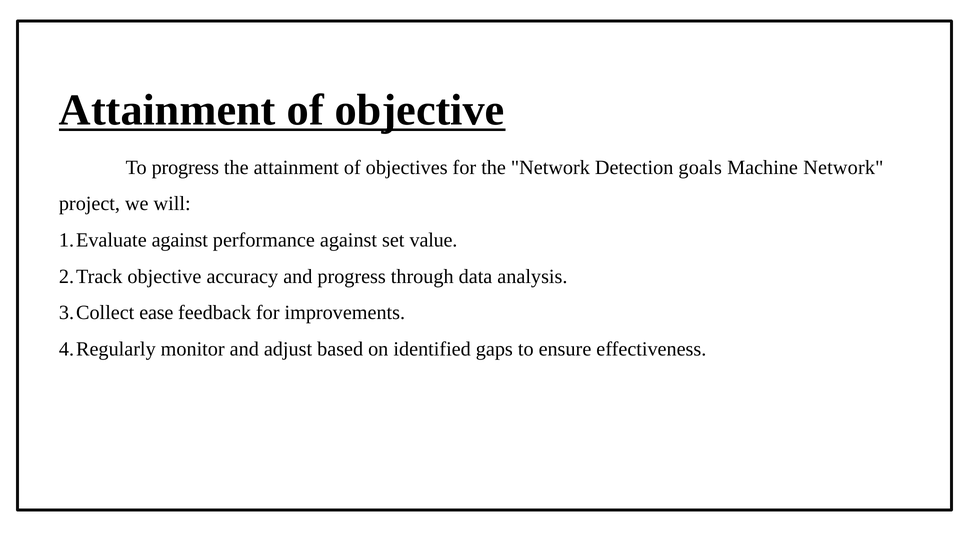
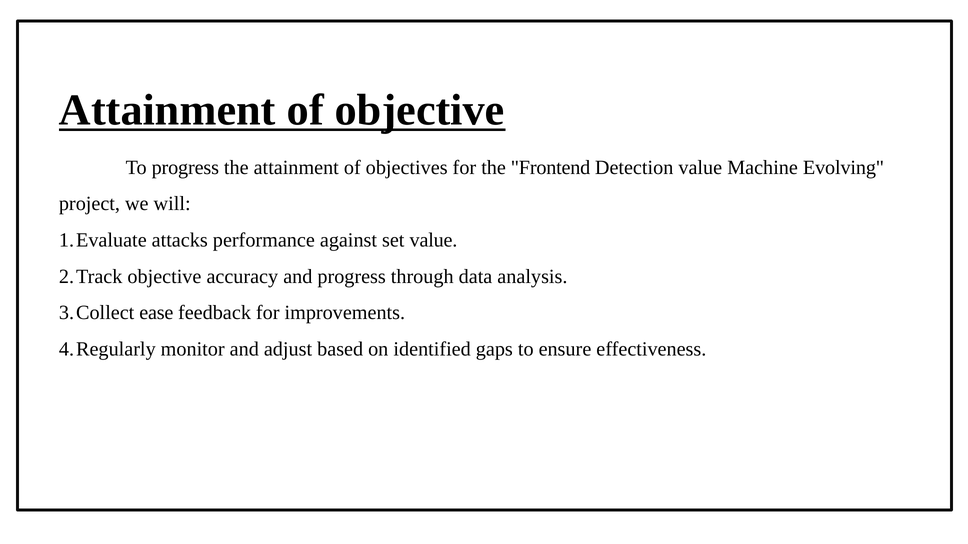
the Network: Network -> Frontend
Detection goals: goals -> value
Machine Network: Network -> Evolving
against at (180, 240): against -> attacks
